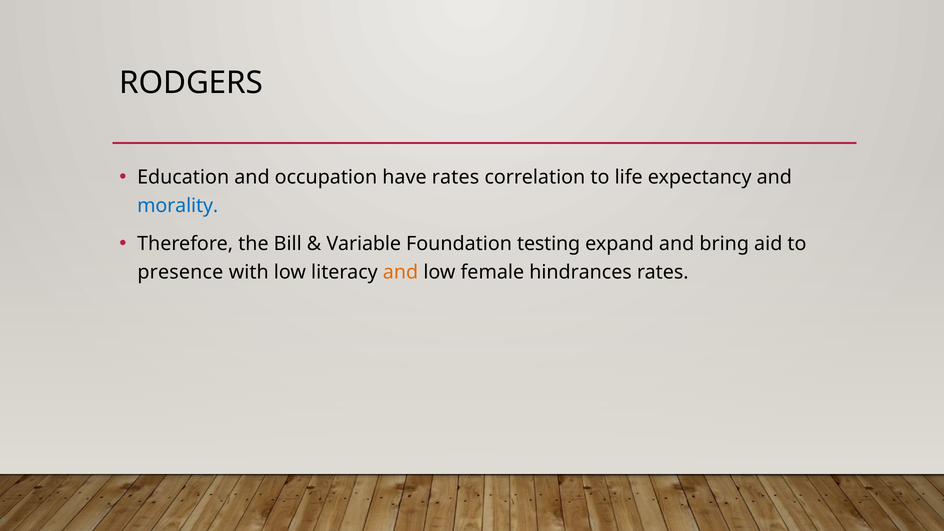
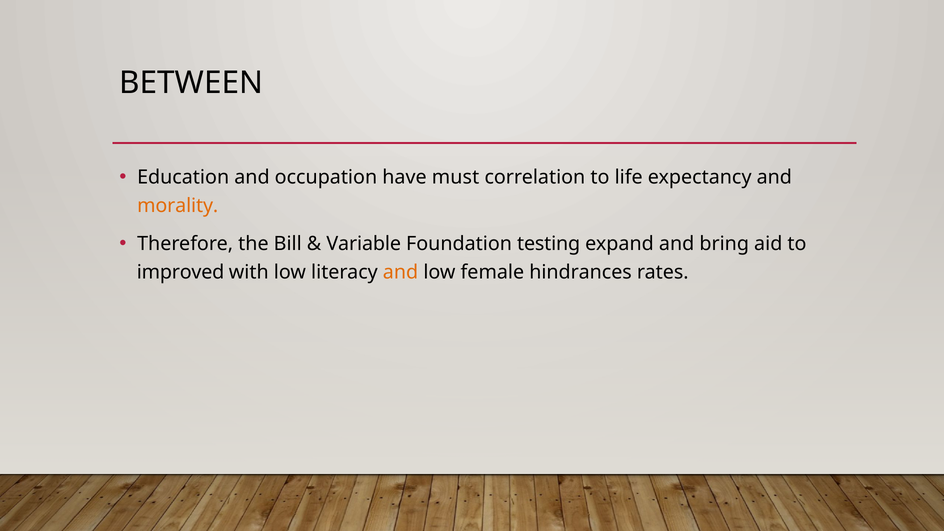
RODGERS: RODGERS -> BETWEEN
have rates: rates -> must
morality colour: blue -> orange
presence: presence -> improved
